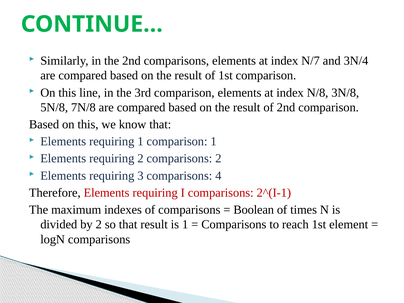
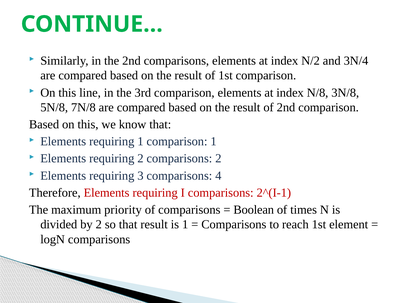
N/7: N/7 -> N/2
indexes: indexes -> priority
